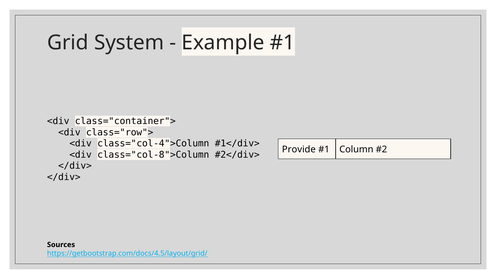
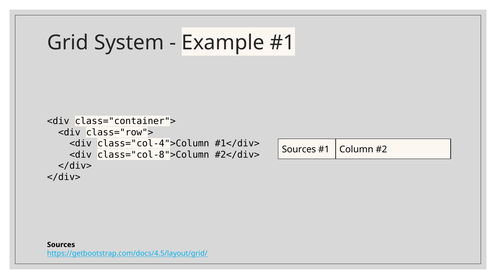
Provide at (299, 149): Provide -> Sources
